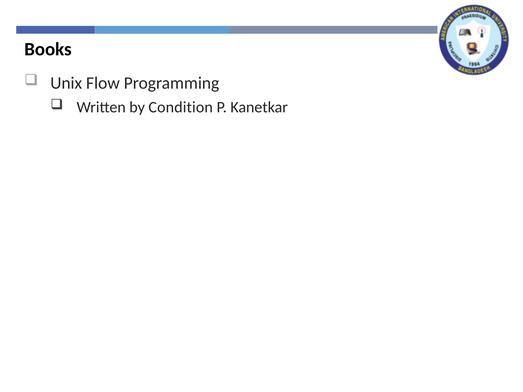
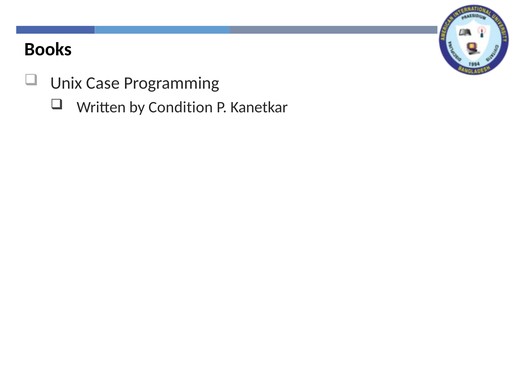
Flow: Flow -> Case
